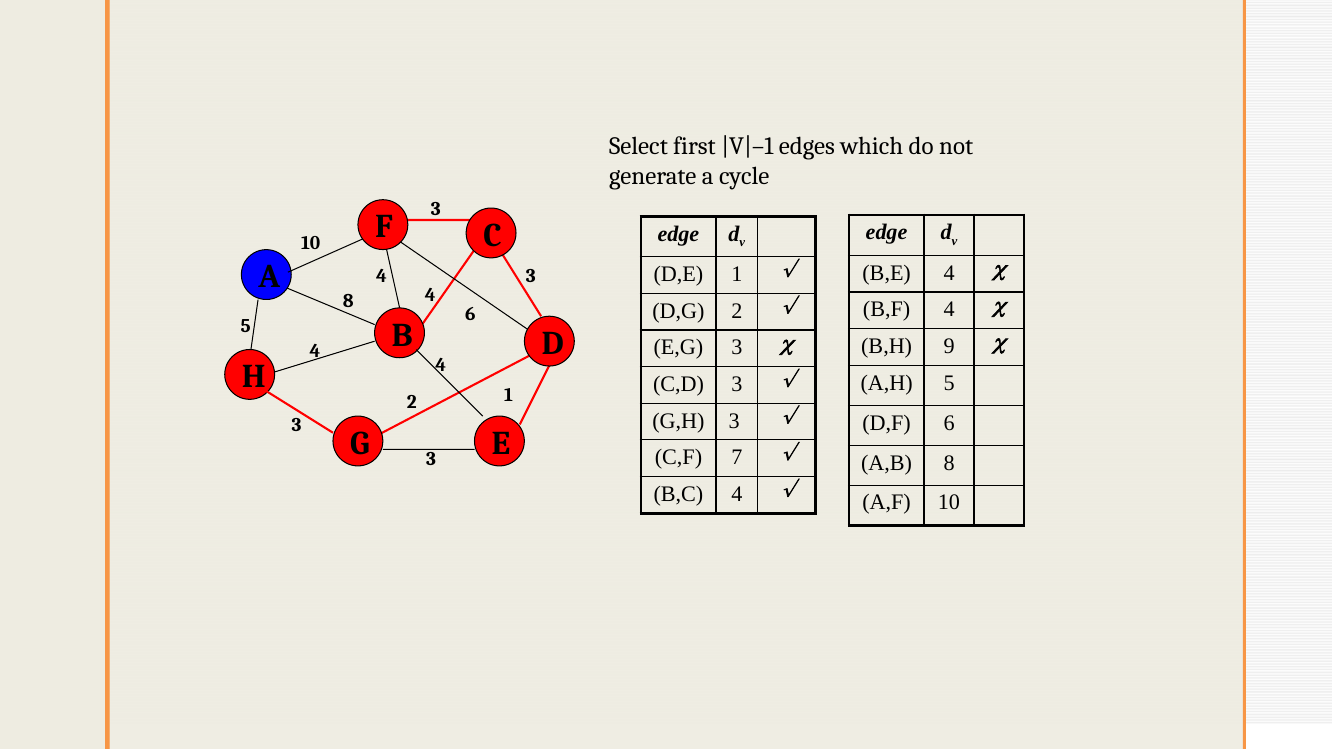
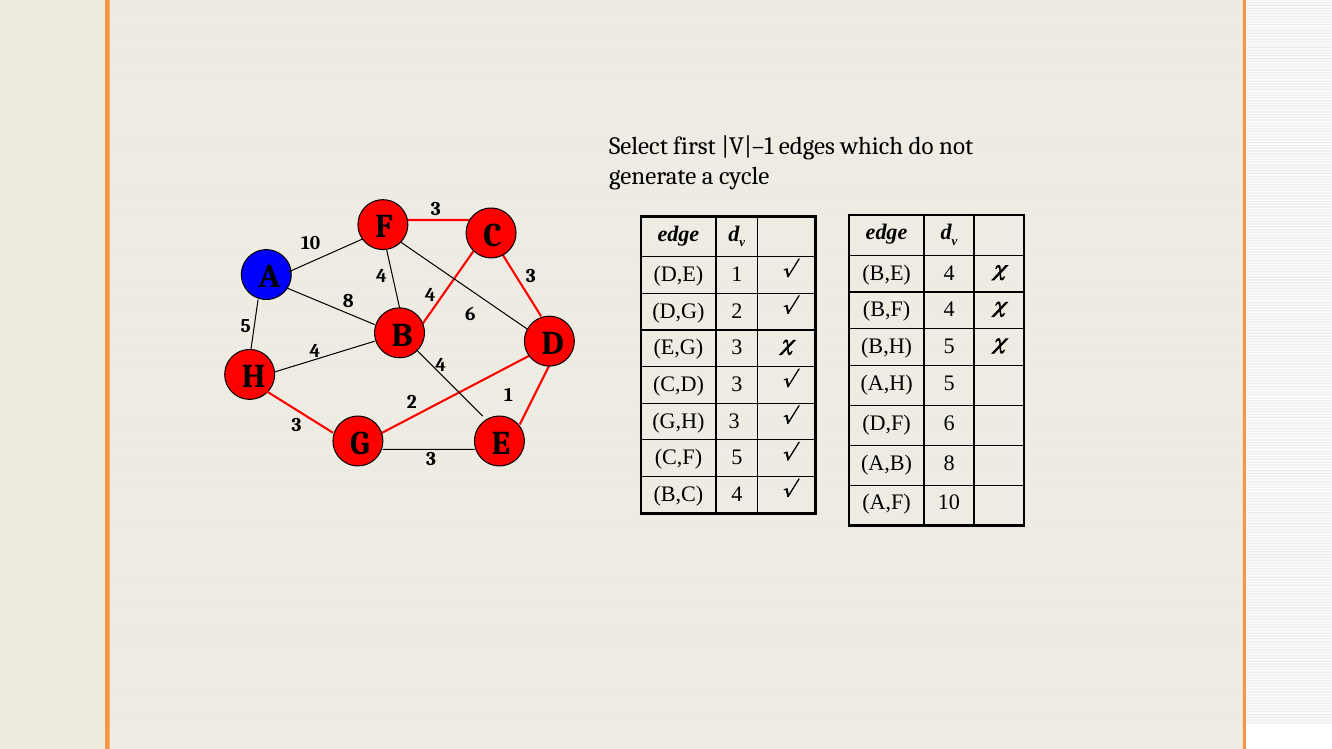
B,H 9: 9 -> 5
C,F 7: 7 -> 5
